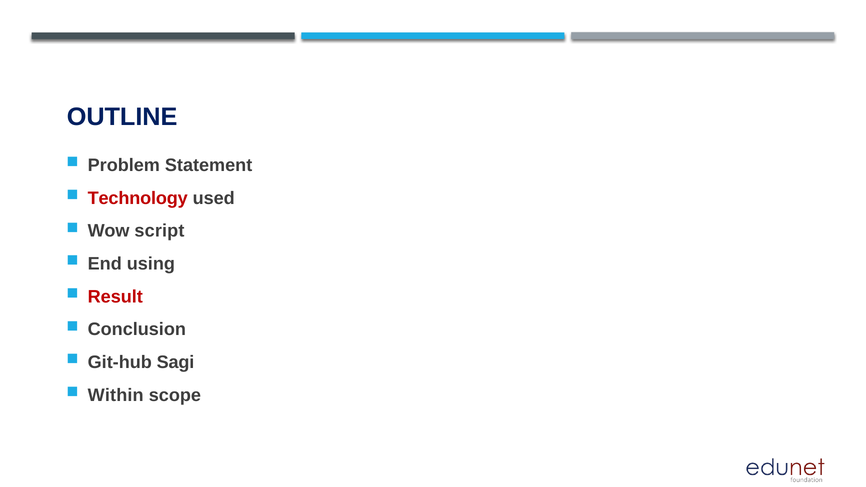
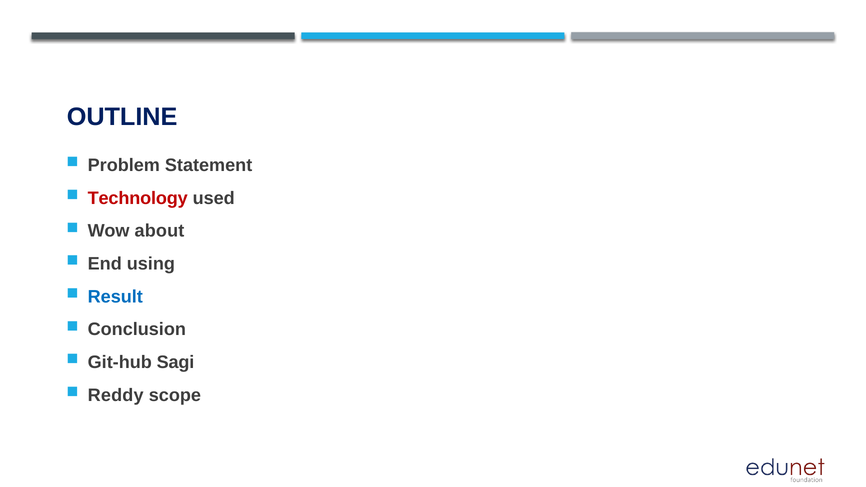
script: script -> about
Result colour: red -> blue
Within: Within -> Reddy
